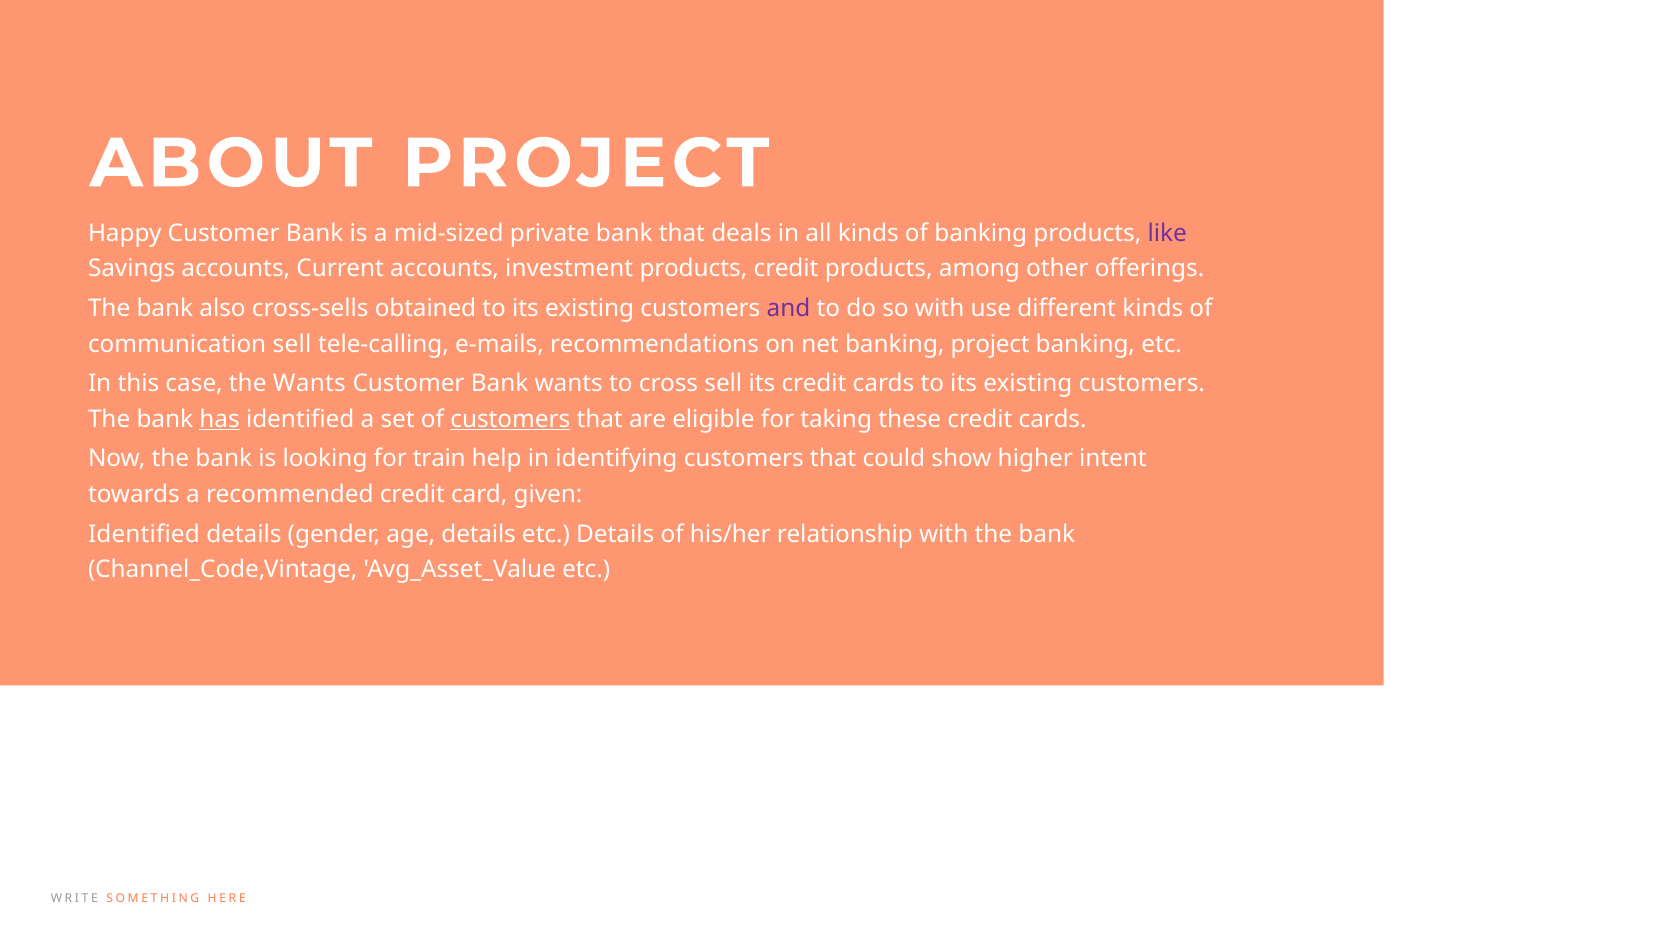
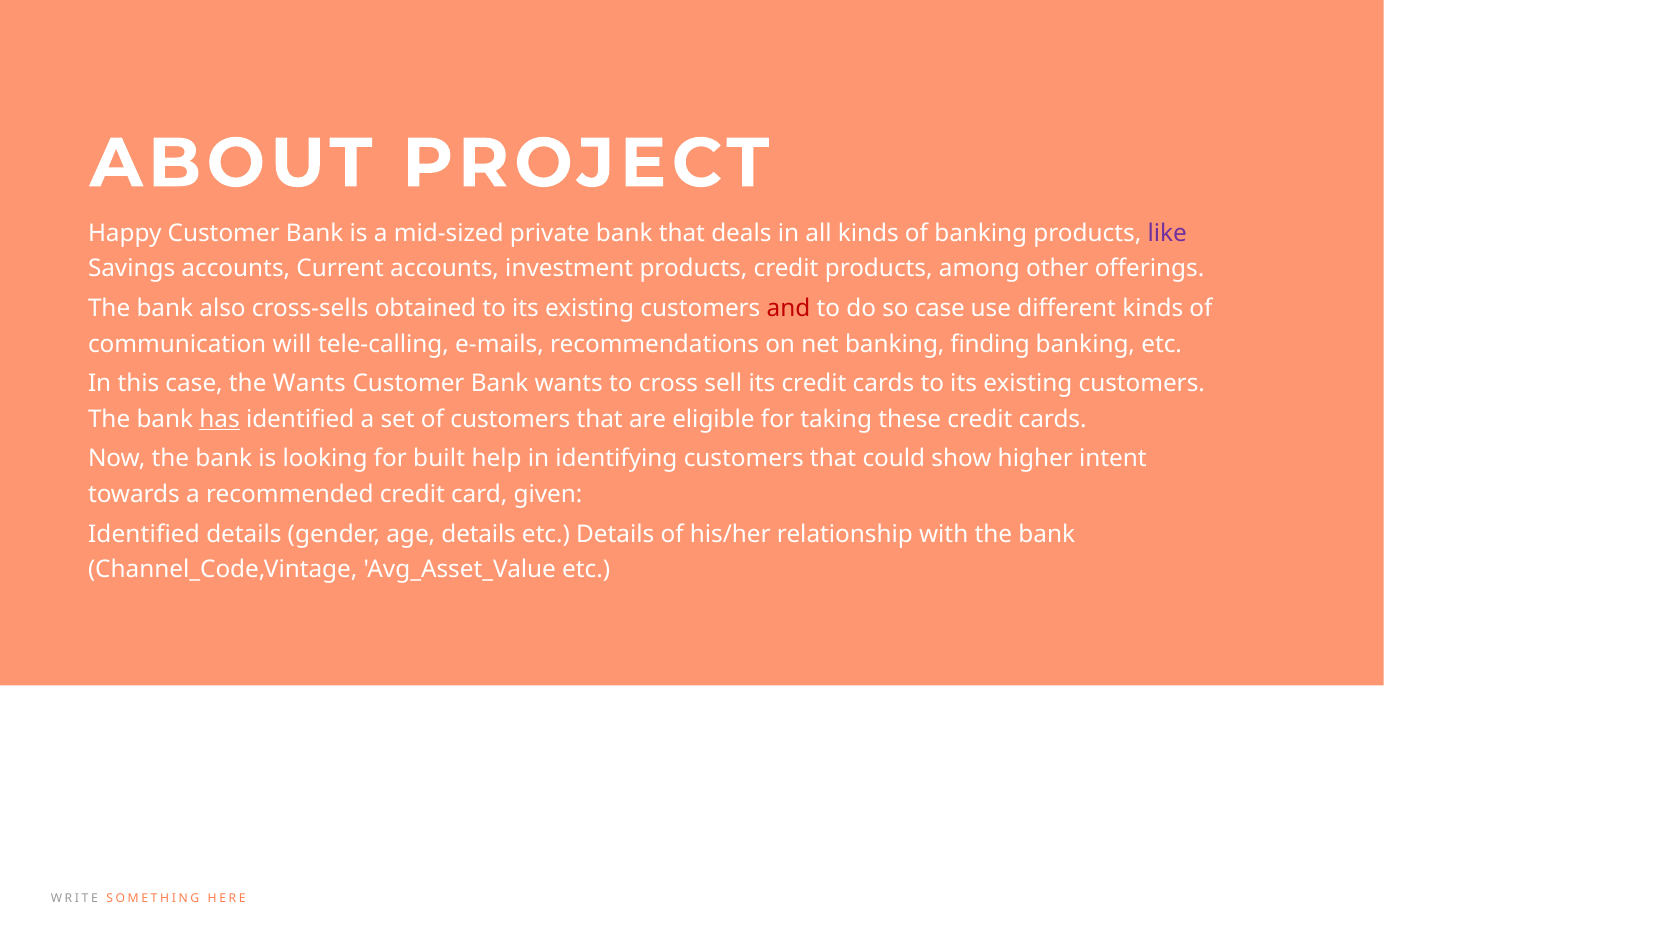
and colour: purple -> red
so with: with -> case
communication sell: sell -> will
banking project: project -> finding
customers at (510, 419) underline: present -> none
train: train -> built
